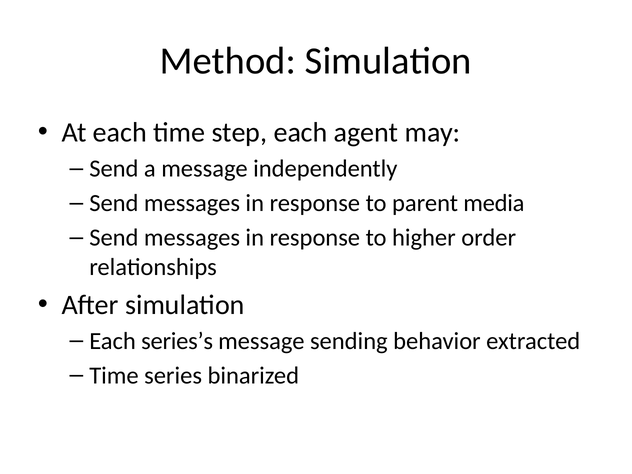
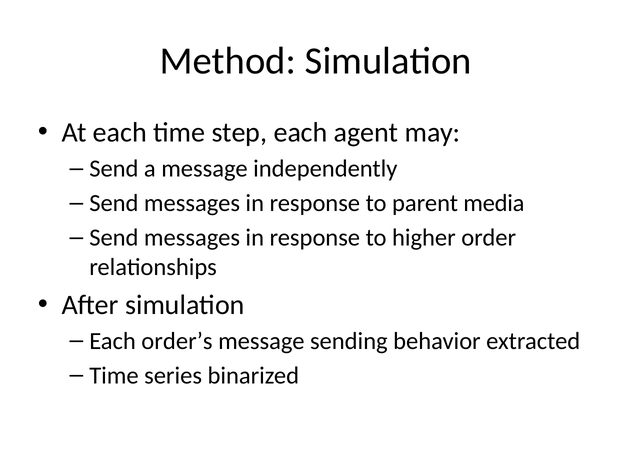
series’s: series’s -> order’s
